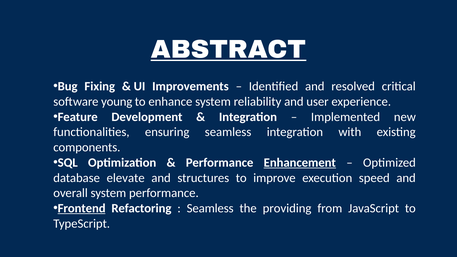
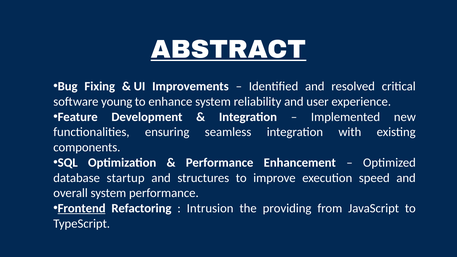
Enhancement underline: present -> none
elevate: elevate -> startup
Seamless at (210, 208): Seamless -> Intrusion
